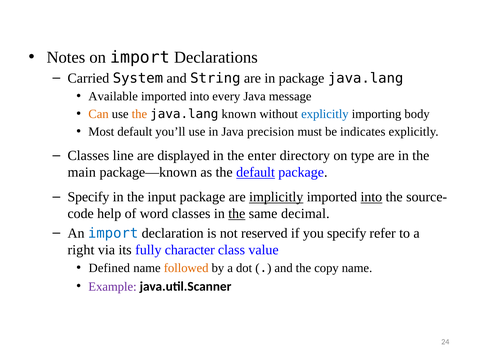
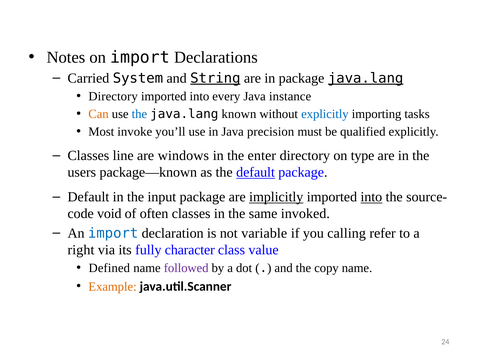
String underline: none -> present
java.lang at (366, 78) underline: none -> present
Available at (113, 97): Available -> Directory
message: message -> instance
the at (139, 114) colour: orange -> blue
body: body -> tasks
Most default: default -> invoke
indicates: indicates -> qualified
displayed: displayed -> windows
main: main -> users
Specify at (88, 197): Specify -> Default
help: help -> void
word: word -> often
the at (237, 214) underline: present -> none
decimal: decimal -> invoked
reserved: reserved -> variable
you specify: specify -> calling
followed colour: orange -> purple
Example colour: purple -> orange
